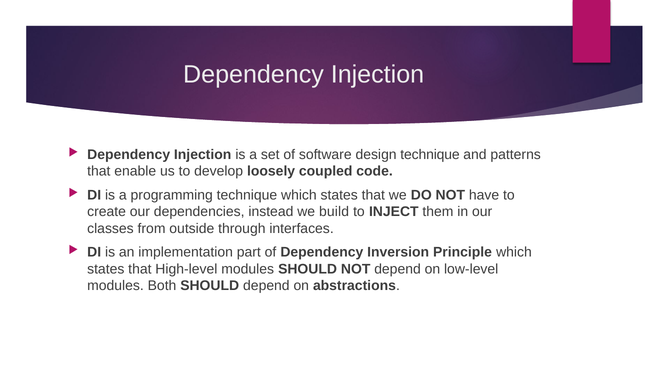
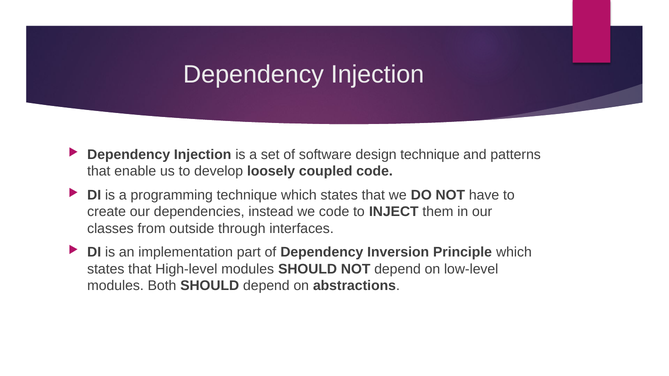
we build: build -> code
